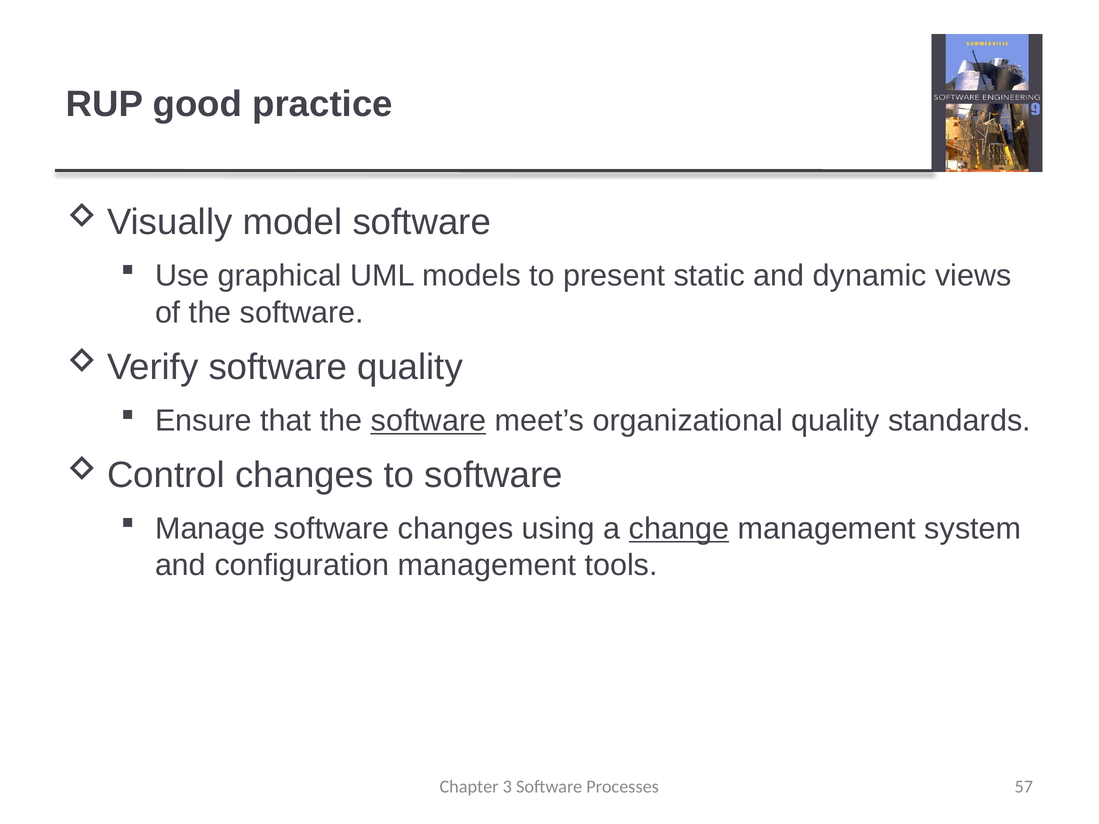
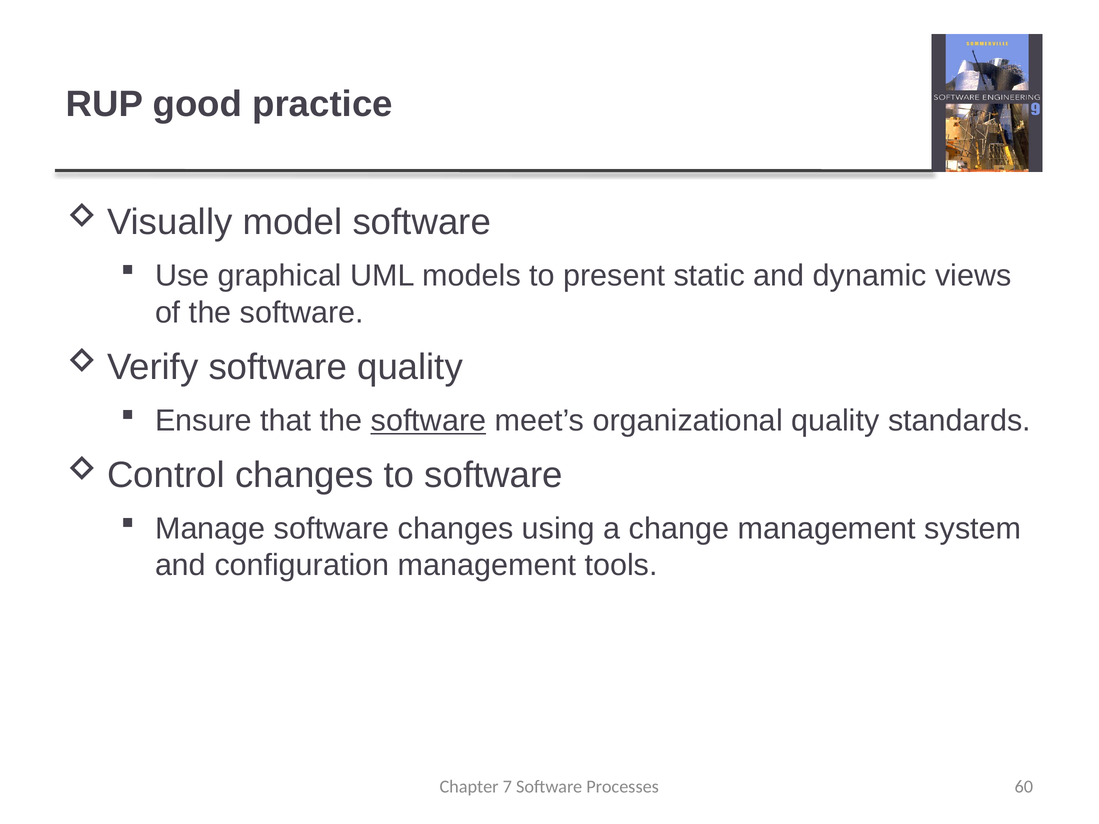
change underline: present -> none
3: 3 -> 7
57: 57 -> 60
